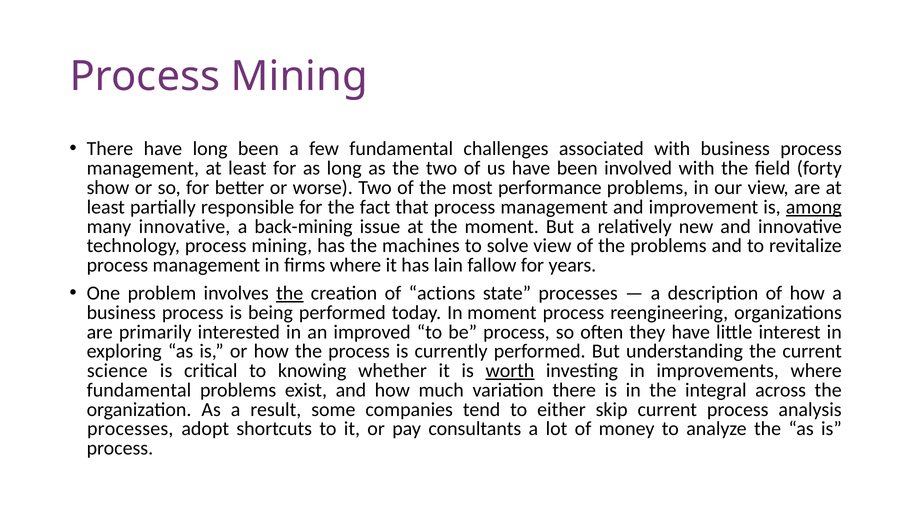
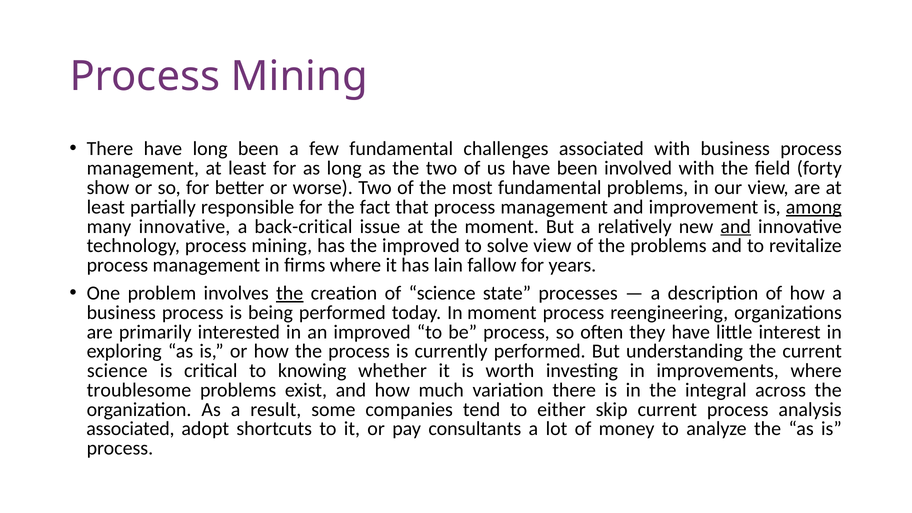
most performance: performance -> fundamental
back-mining: back-mining -> back-critical
and at (736, 226) underline: none -> present
the machines: machines -> improved
of actions: actions -> science
worth underline: present -> none
fundamental at (139, 390): fundamental -> troublesome
processes at (130, 429): processes -> associated
